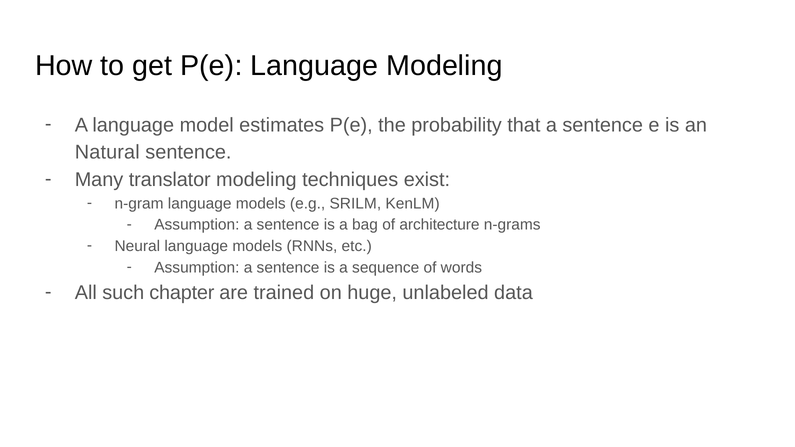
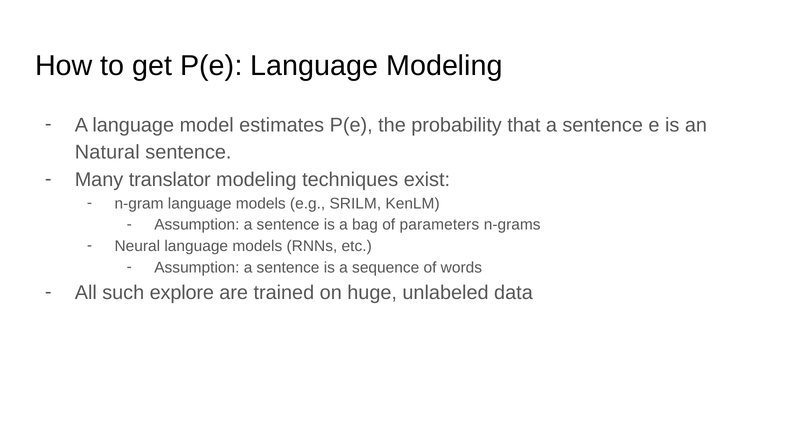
architecture: architecture -> parameters
chapter: chapter -> explore
